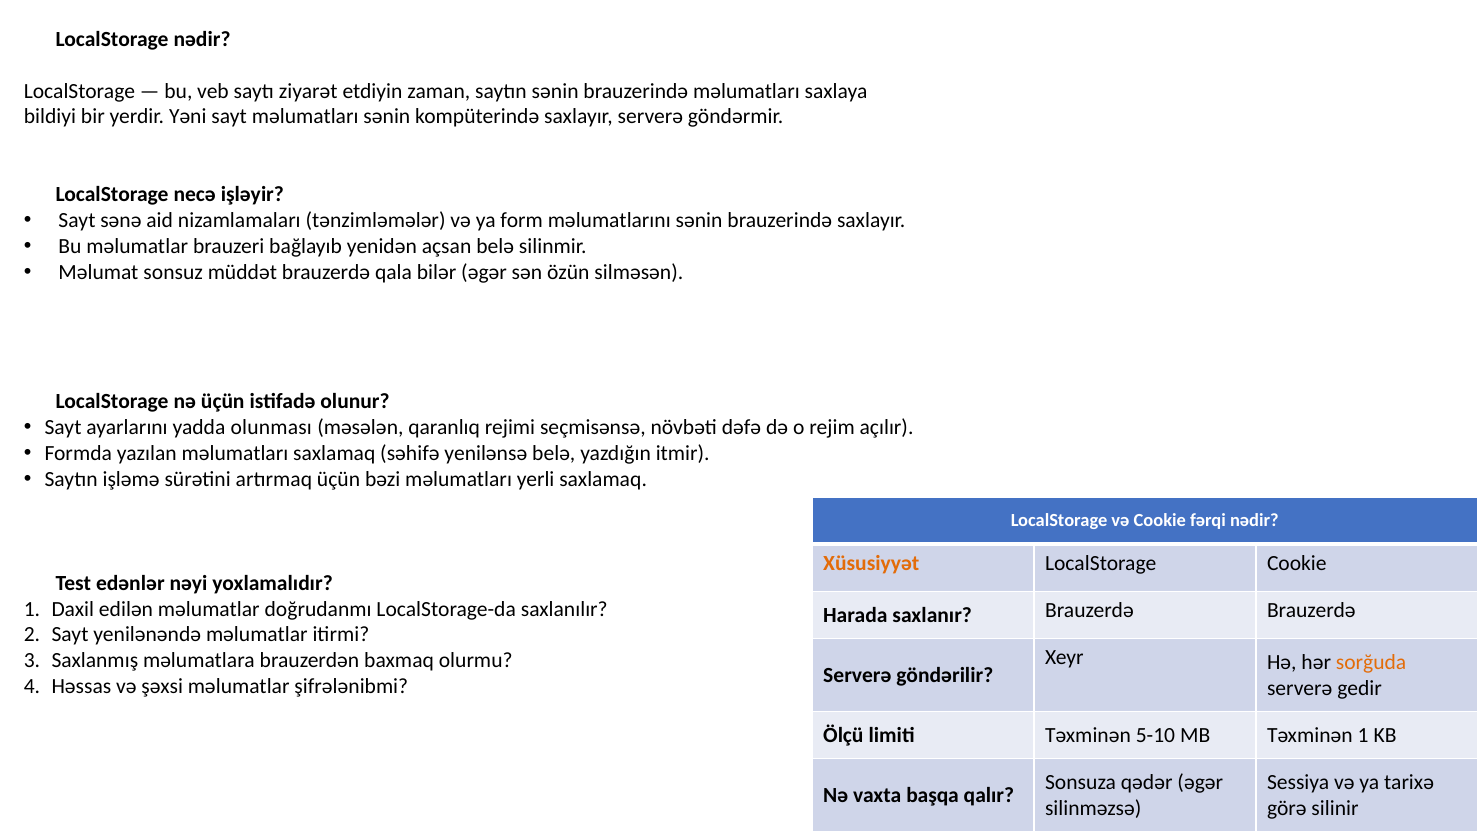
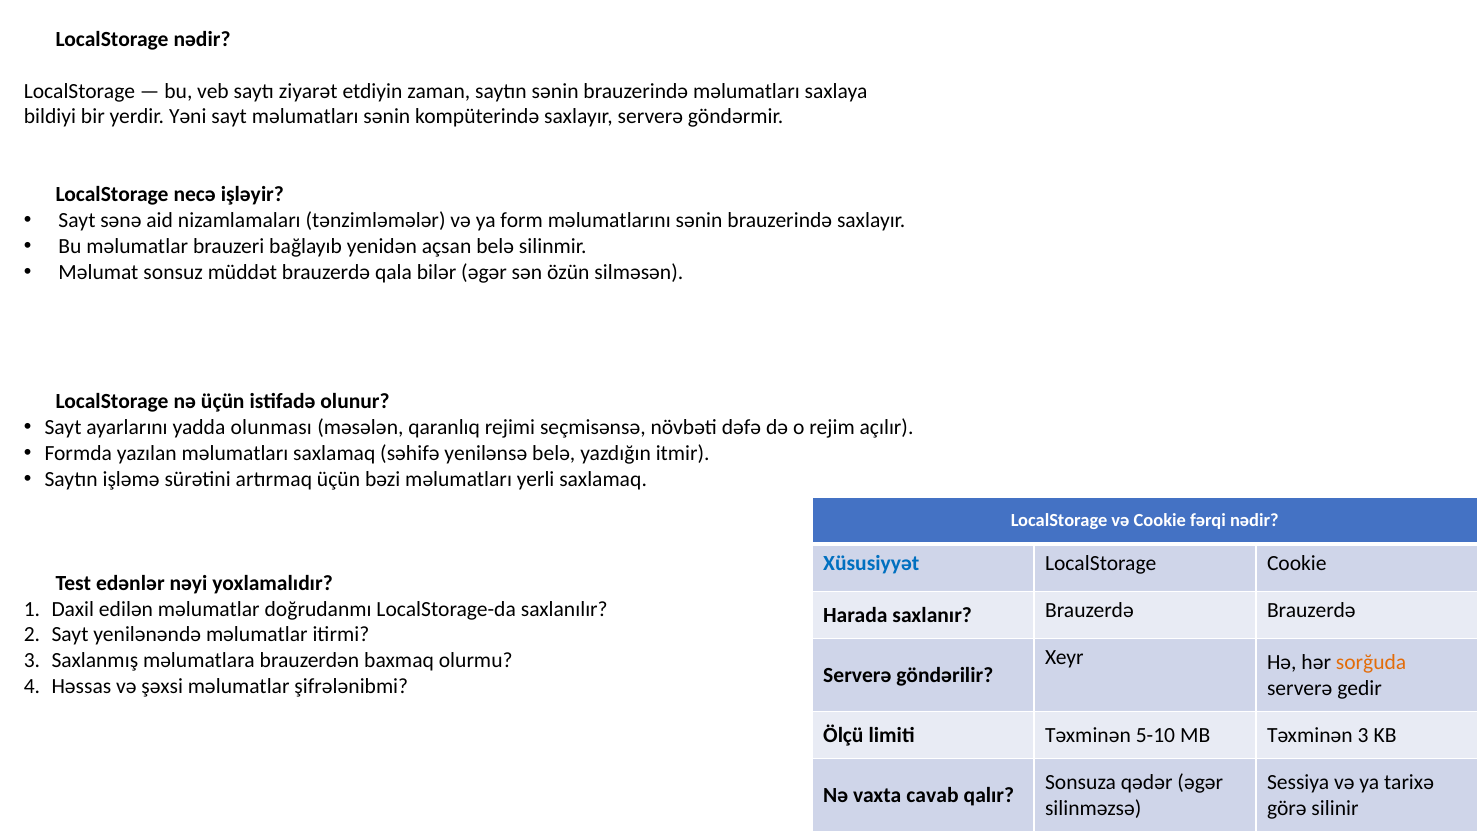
Xüsusiyyət colour: orange -> blue
Təxminən 1: 1 -> 3
başqa: başqa -> cavab
